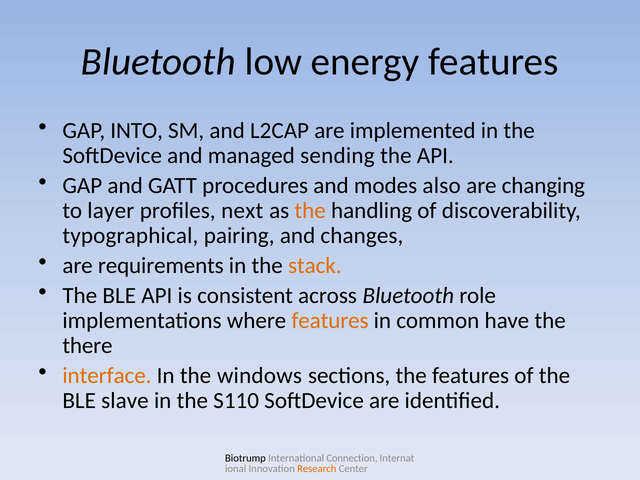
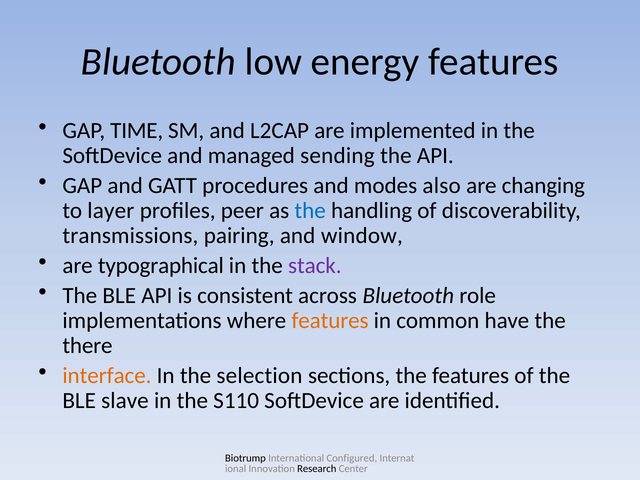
INTO: INTO -> TIME
next: next -> peer
the at (310, 211) colour: orange -> blue
typographical: typographical -> transmissions
changes: changes -> window
requirements: requirements -> typographical
stack colour: orange -> purple
windows: windows -> selection
Connection: Connection -> Configured
Research colour: orange -> black
